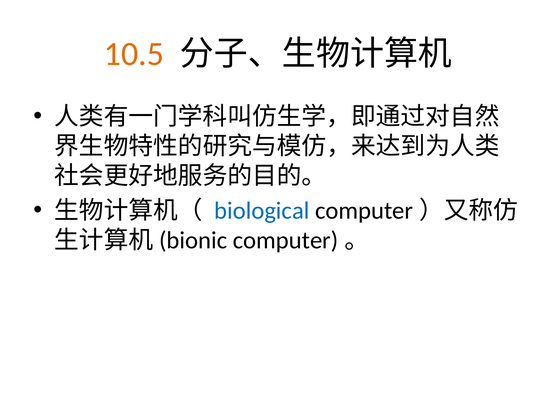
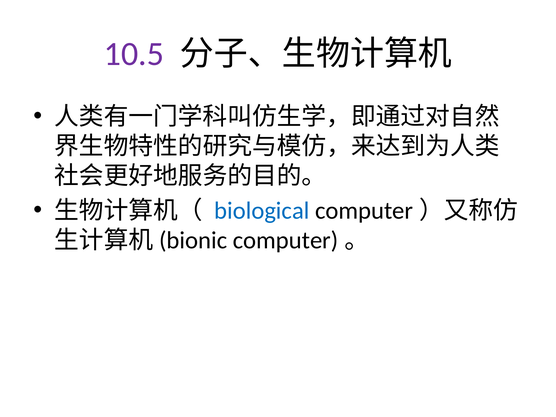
10.5 colour: orange -> purple
